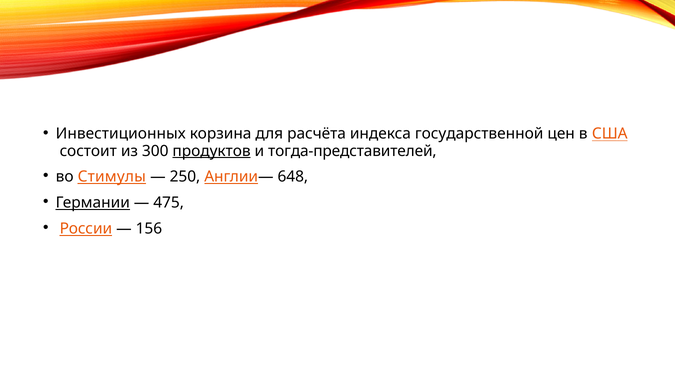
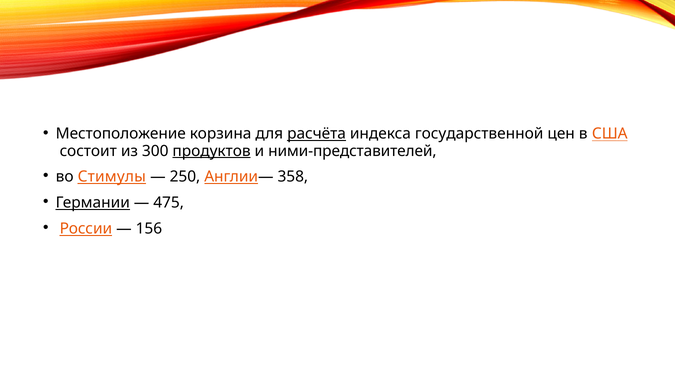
Инвестиционных: Инвестиционных -> Местоположение
расчёта underline: none -> present
тогда-представителей: тогда-представителей -> ними-представителей
648: 648 -> 358
